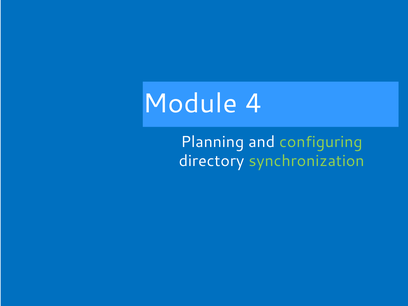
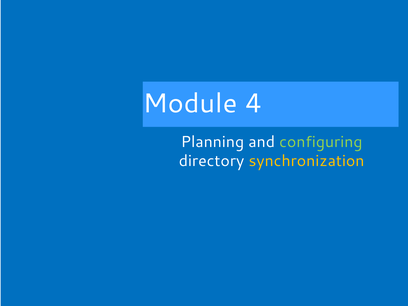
synchronization colour: light green -> yellow
